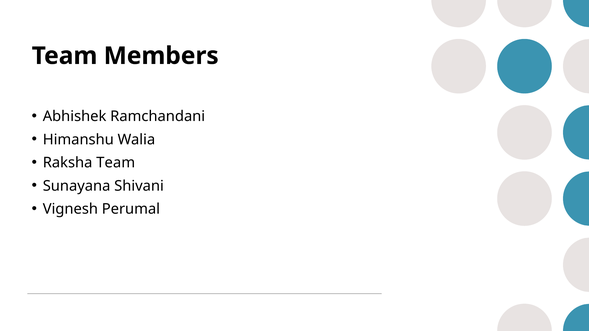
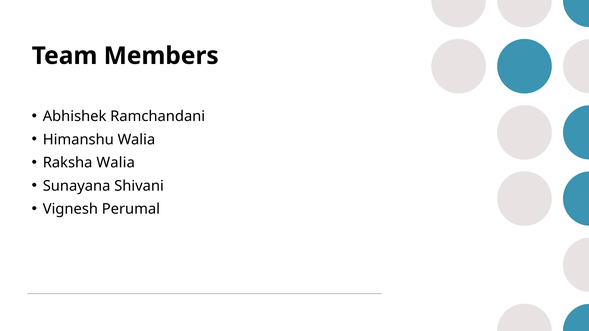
Raksha Team: Team -> Walia
